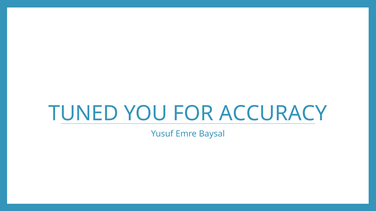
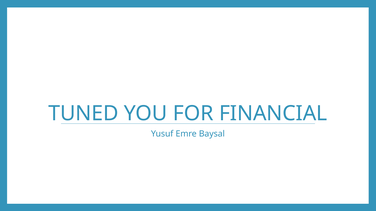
ACCURACY: ACCURACY -> FINANCIAL
